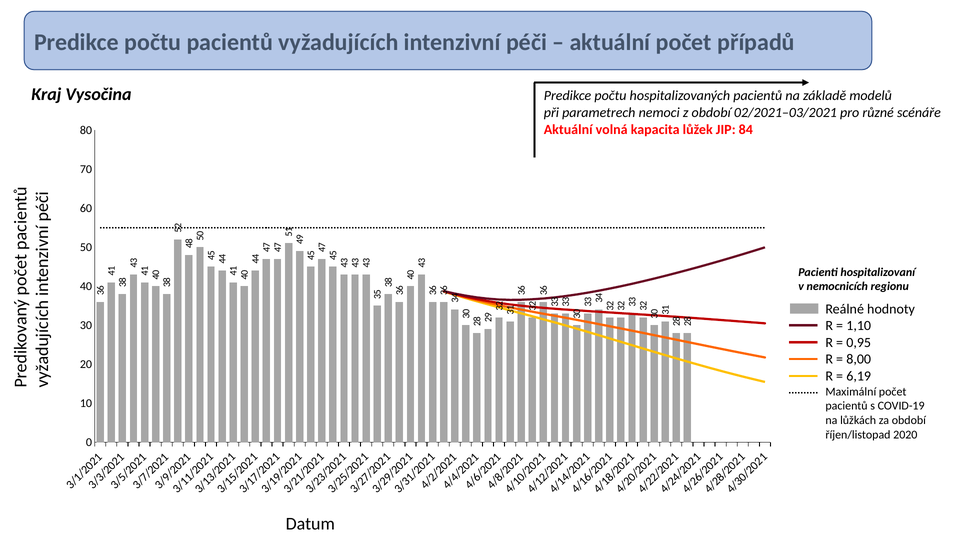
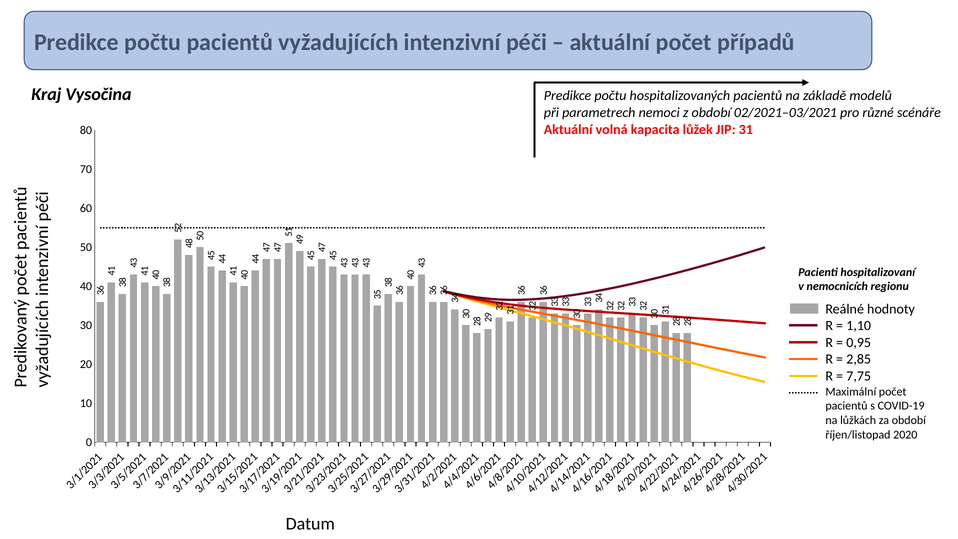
84: 84 -> 31
8,00: 8,00 -> 2,85
6,19: 6,19 -> 7,75
